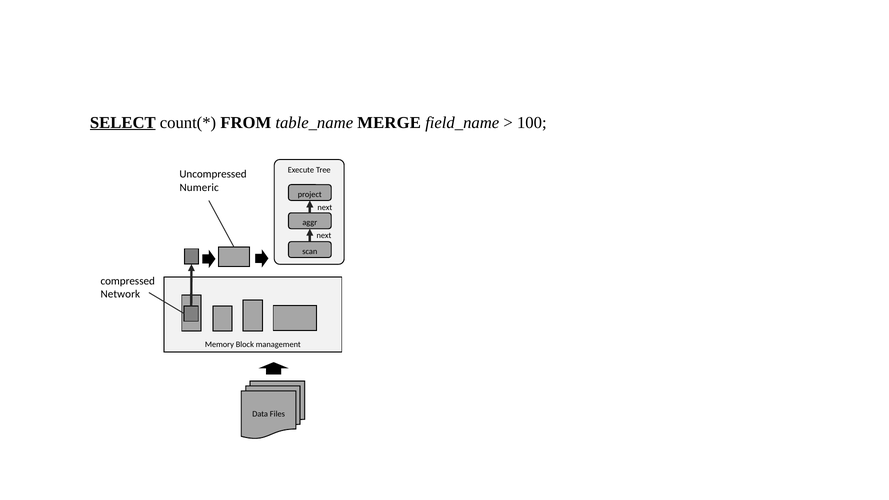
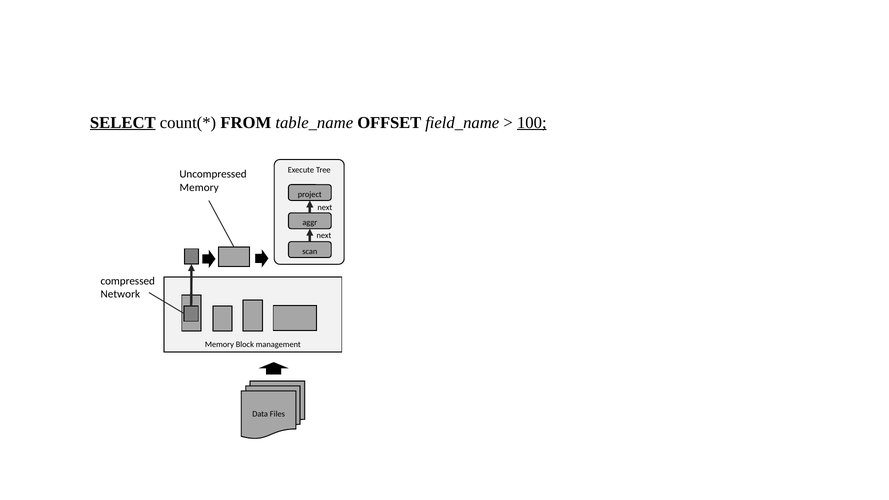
MERGE: MERGE -> OFFSET
100 underline: none -> present
Numeric at (199, 188): Numeric -> Memory
